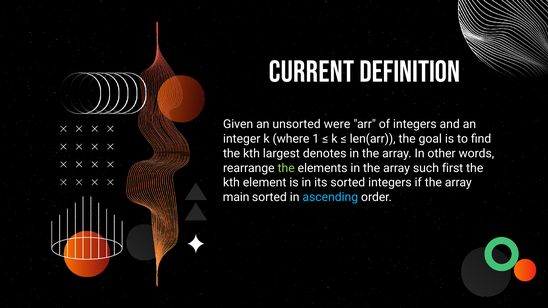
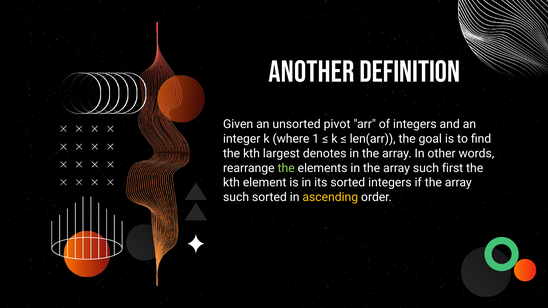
Current: Current -> Another
were: were -> pivot
main at (236, 197): main -> such
ascending colour: light blue -> yellow
